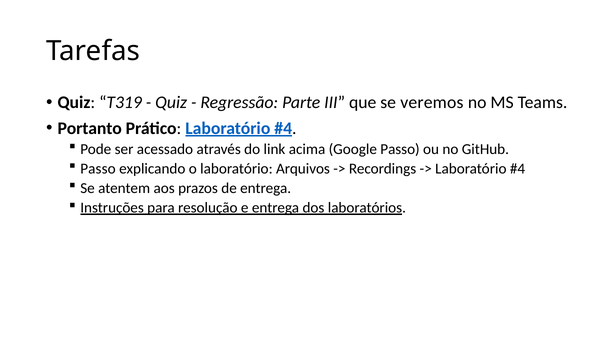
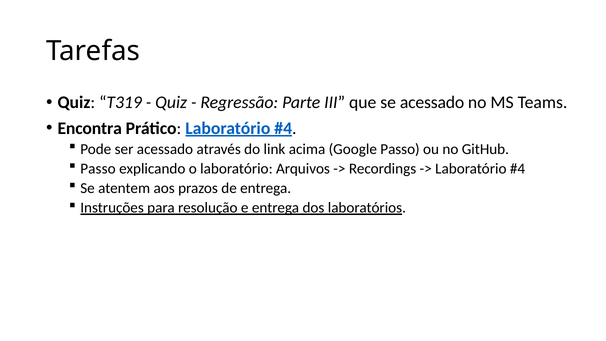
se veremos: veremos -> acessado
Portanto: Portanto -> Encontra
